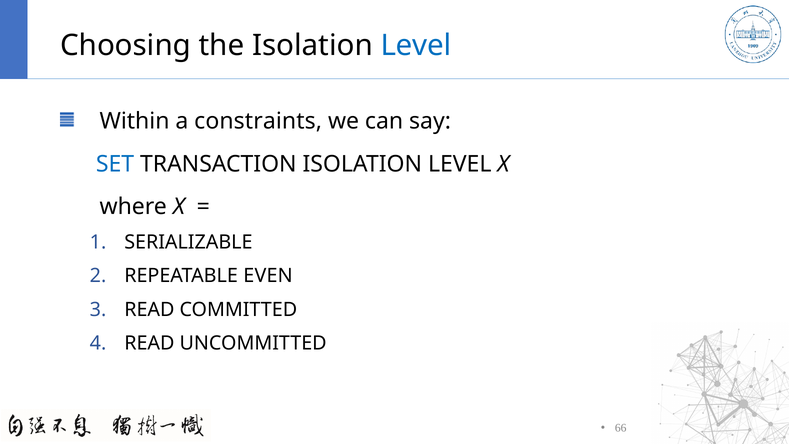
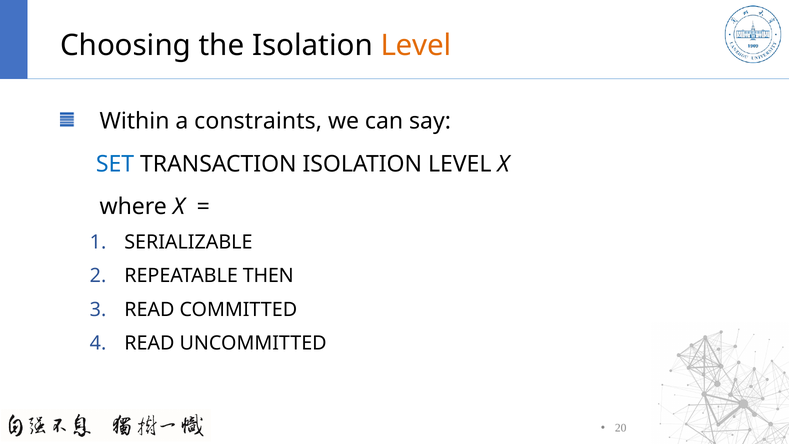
Level at (416, 46) colour: blue -> orange
EVEN: EVEN -> THEN
66: 66 -> 20
